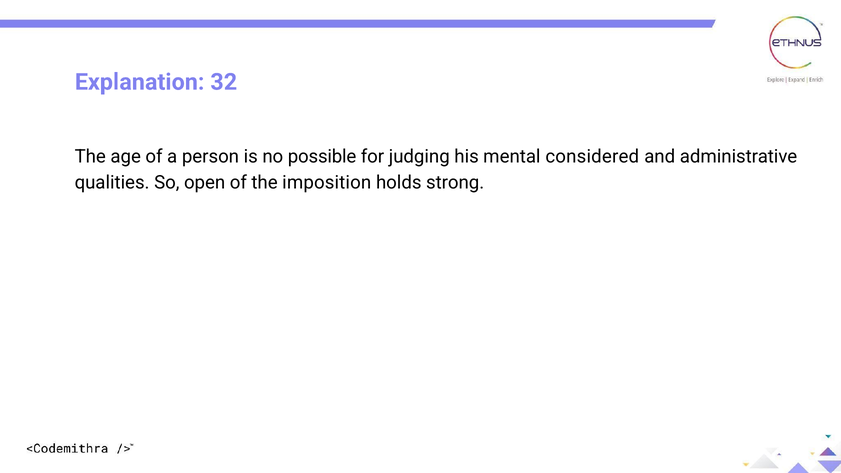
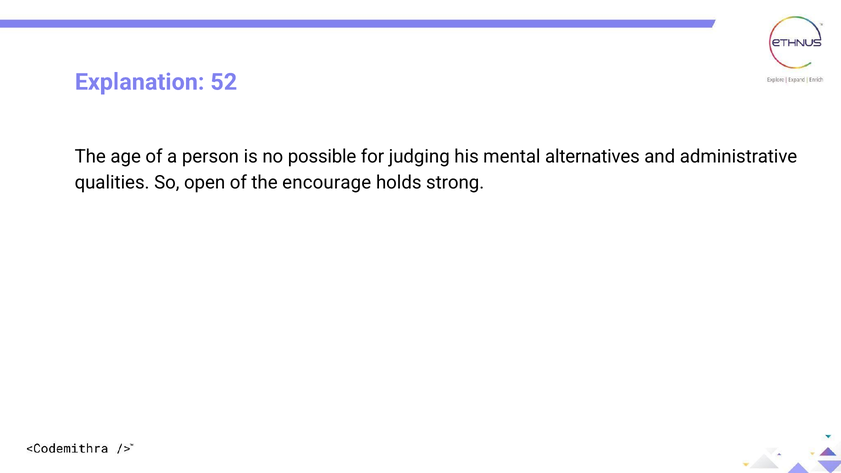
32: 32 -> 52
considered: considered -> alternatives
imposition: imposition -> encourage
